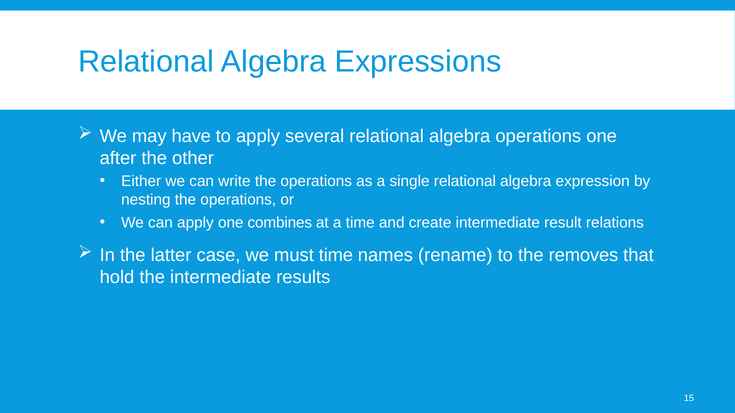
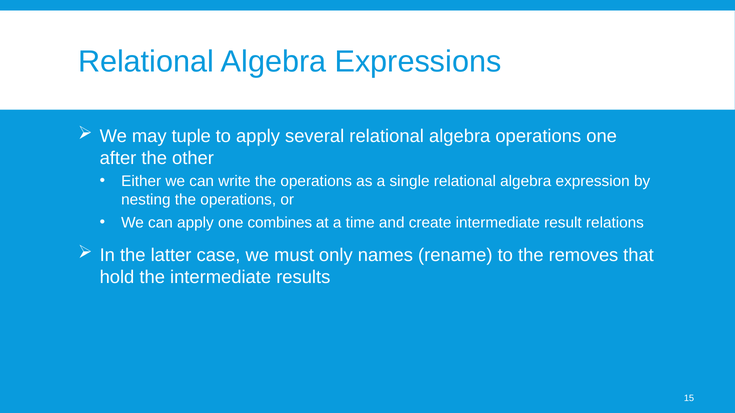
have: have -> tuple
must time: time -> only
